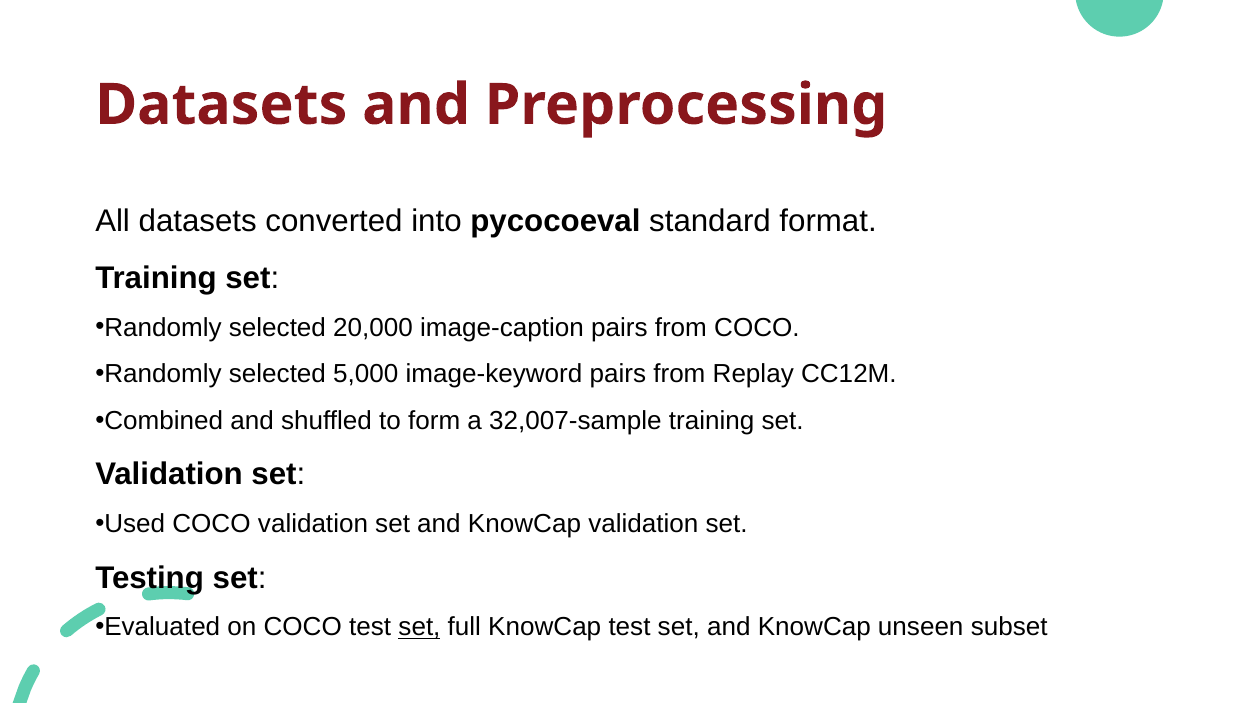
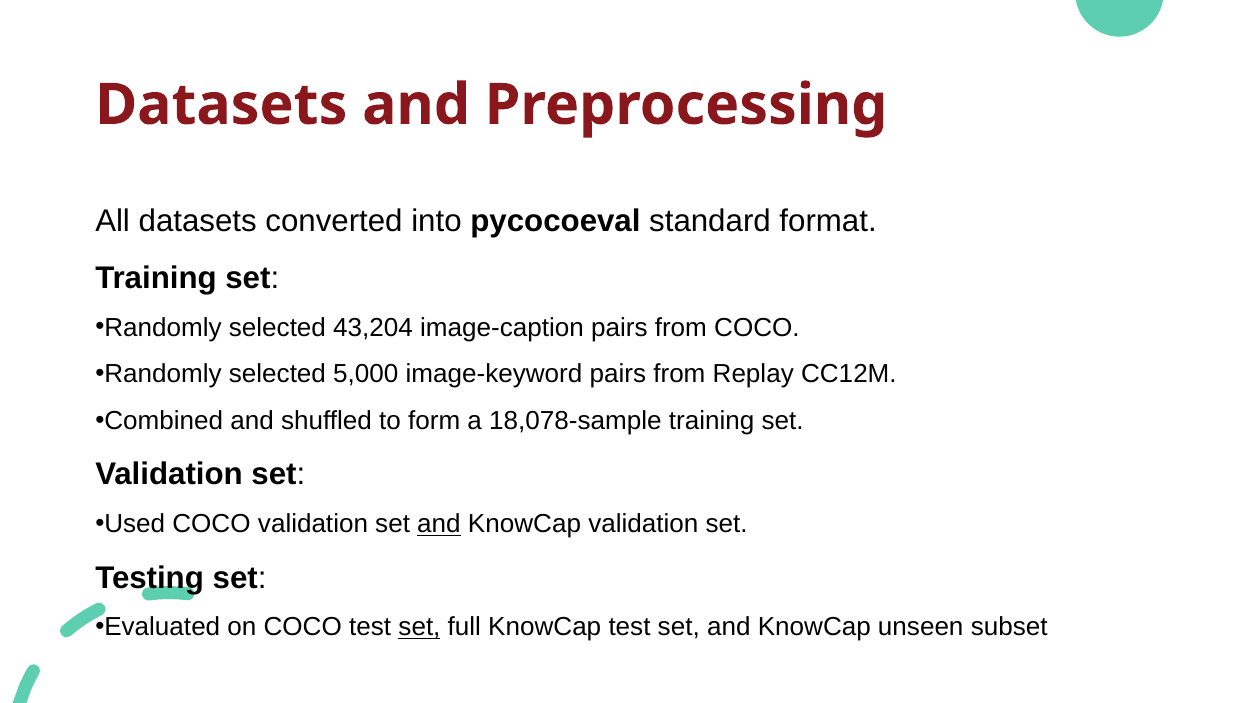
20,000: 20,000 -> 43,204
32,007-sample: 32,007-sample -> 18,078-sample
and at (439, 524) underline: none -> present
